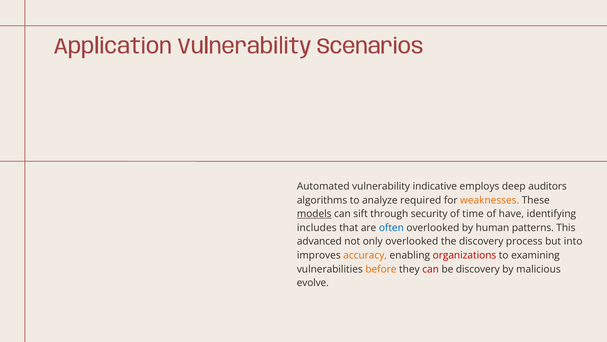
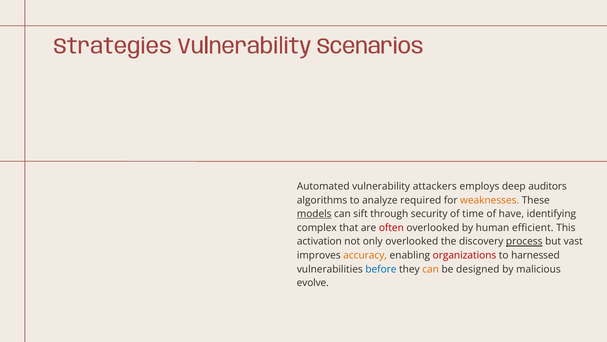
Application: Application -> Strategies
indicative: indicative -> attackers
includes: includes -> complex
often colour: blue -> red
patterns: patterns -> efficient
advanced: advanced -> activation
process underline: none -> present
into: into -> vast
examining: examining -> harnessed
before colour: orange -> blue
can at (431, 269) colour: red -> orange
be discovery: discovery -> designed
